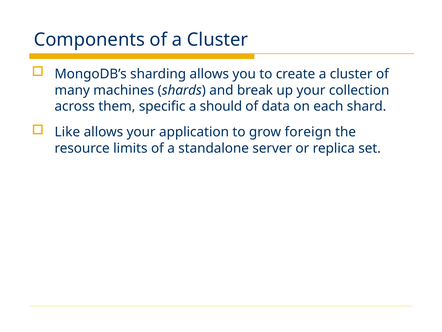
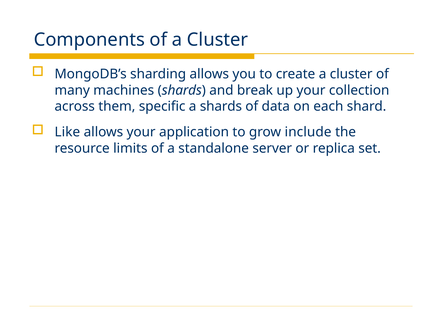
a should: should -> shards
foreign: foreign -> include
